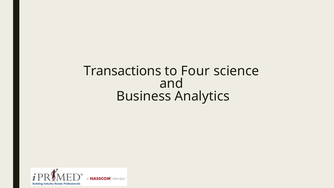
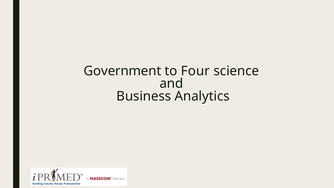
Transactions: Transactions -> Government
